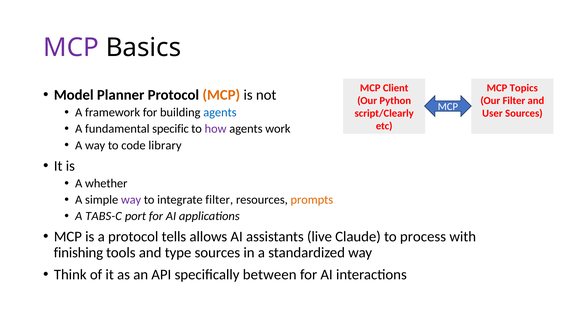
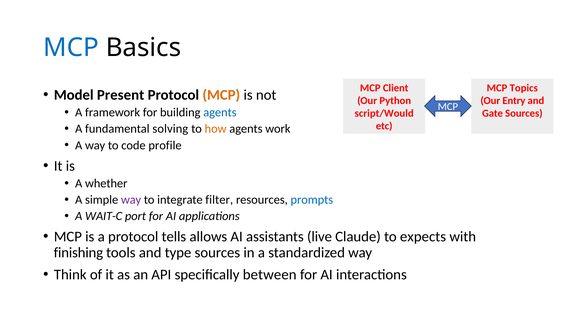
MCP at (71, 48) colour: purple -> blue
Planner: Planner -> Present
Our Filter: Filter -> Entry
script/Clearly: script/Clearly -> script/Would
User: User -> Gate
specific: specific -> solving
how colour: purple -> orange
library: library -> profile
prompts colour: orange -> blue
TABS-C: TABS-C -> WAIT-C
process: process -> expects
